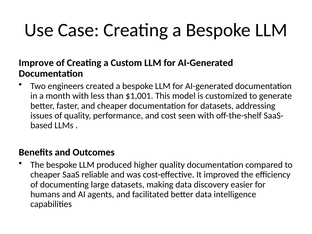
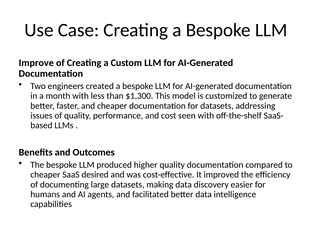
$1,001: $1,001 -> $1,300
reliable: reliable -> desired
